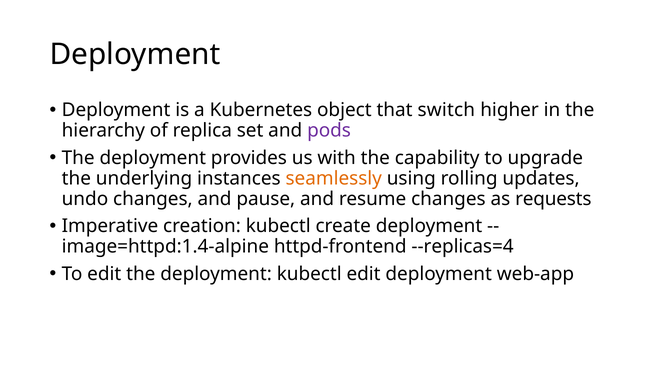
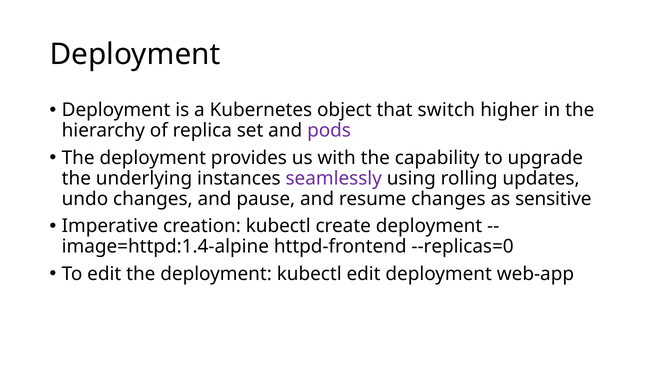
seamlessly colour: orange -> purple
requests: requests -> sensitive
--replicas=4: --replicas=4 -> --replicas=0
